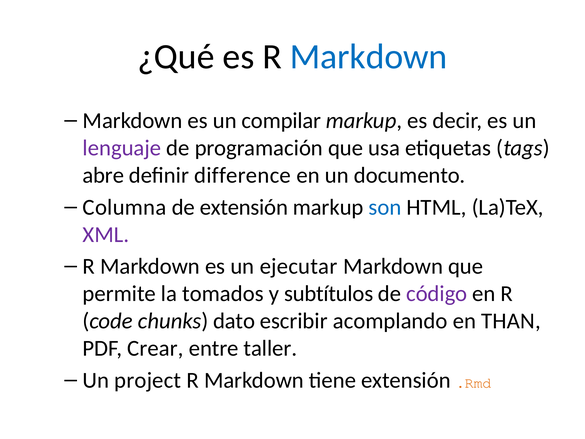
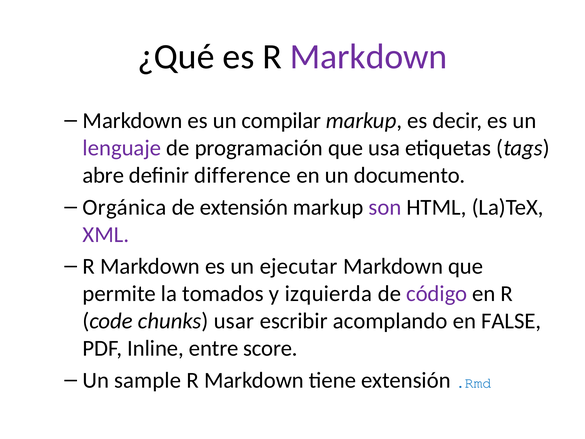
Markdown at (369, 57) colour: blue -> purple
Columna: Columna -> Orgánica
son colour: blue -> purple
subtítulos: subtítulos -> izquierda
dato: dato -> usar
THAN: THAN -> FALSE
Crear: Crear -> Inline
taller: taller -> score
project: project -> sample
.Rmd colour: orange -> blue
